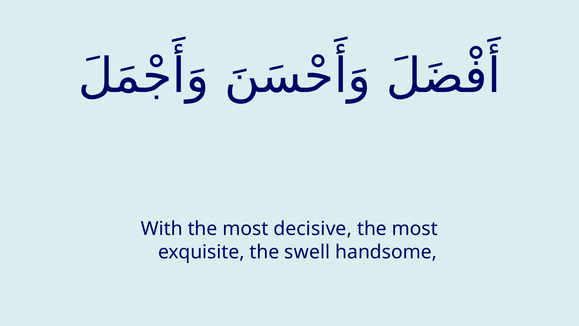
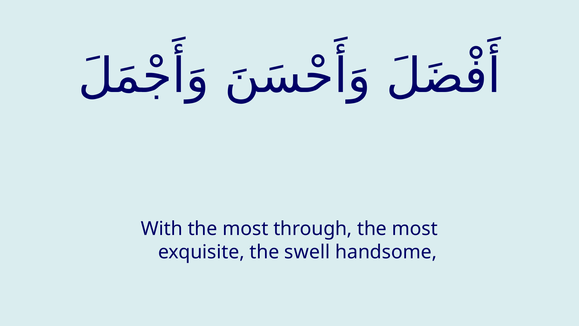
decisive: decisive -> through
